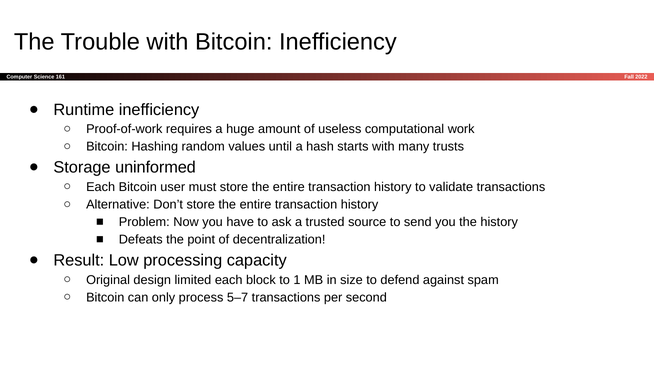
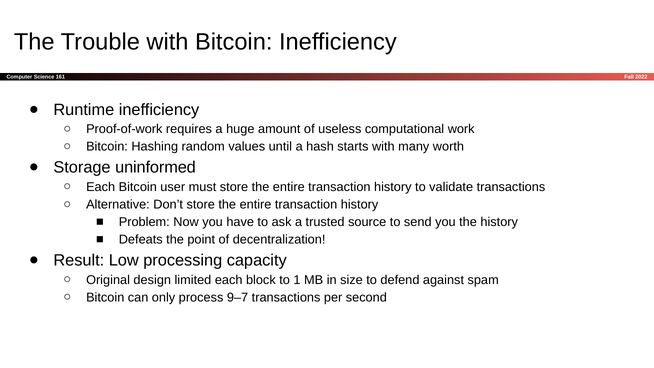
trusts: trusts -> worth
5–7: 5–7 -> 9–7
